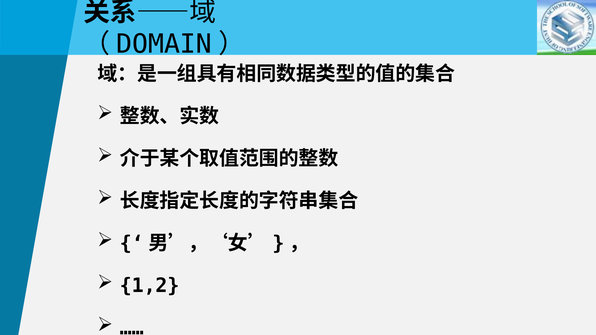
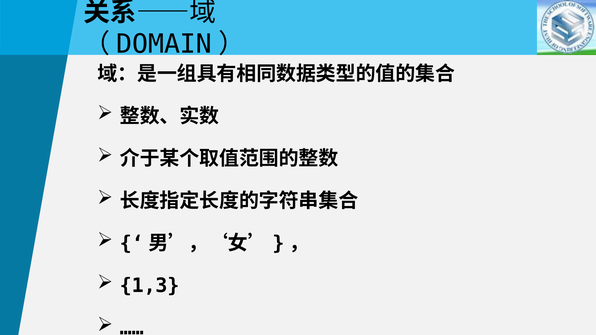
1,2: 1,2 -> 1,3
